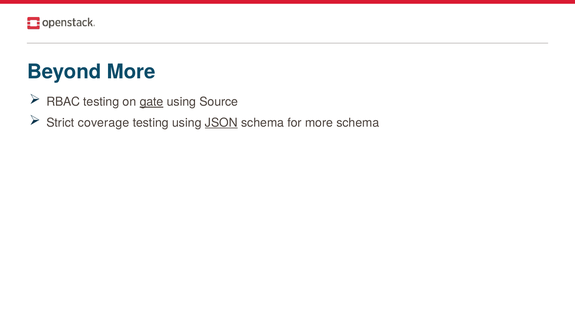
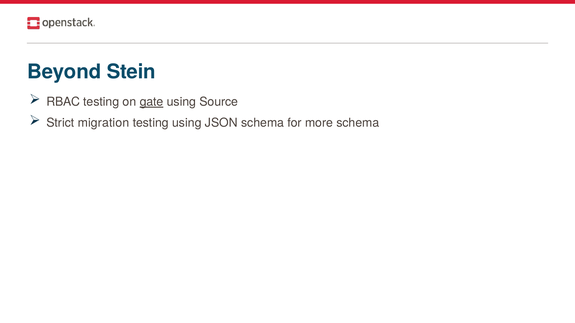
Beyond More: More -> Stein
coverage: coverage -> migration
JSON underline: present -> none
